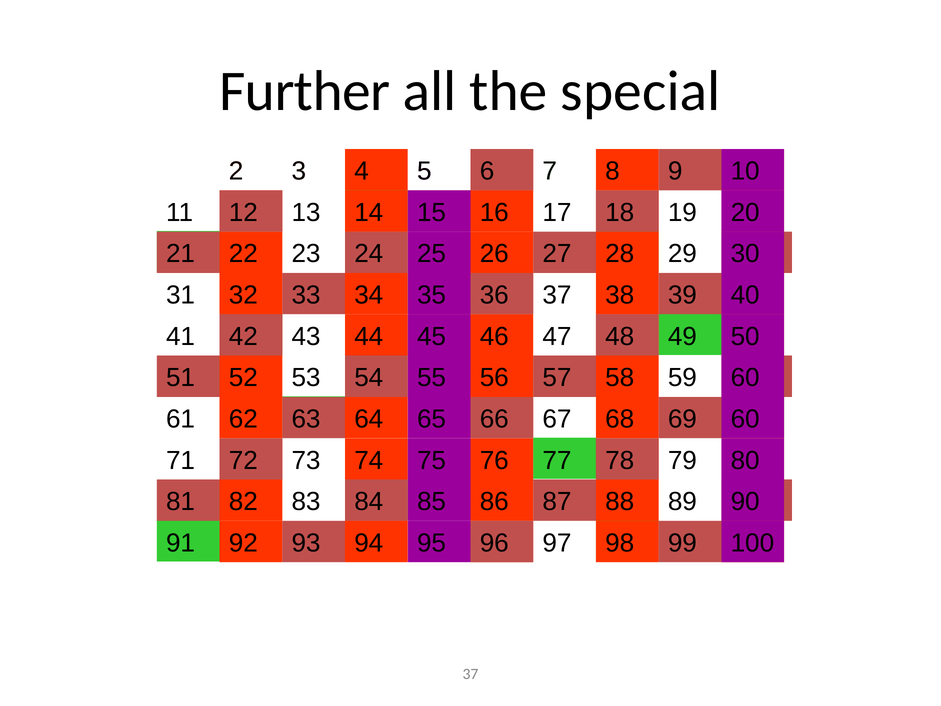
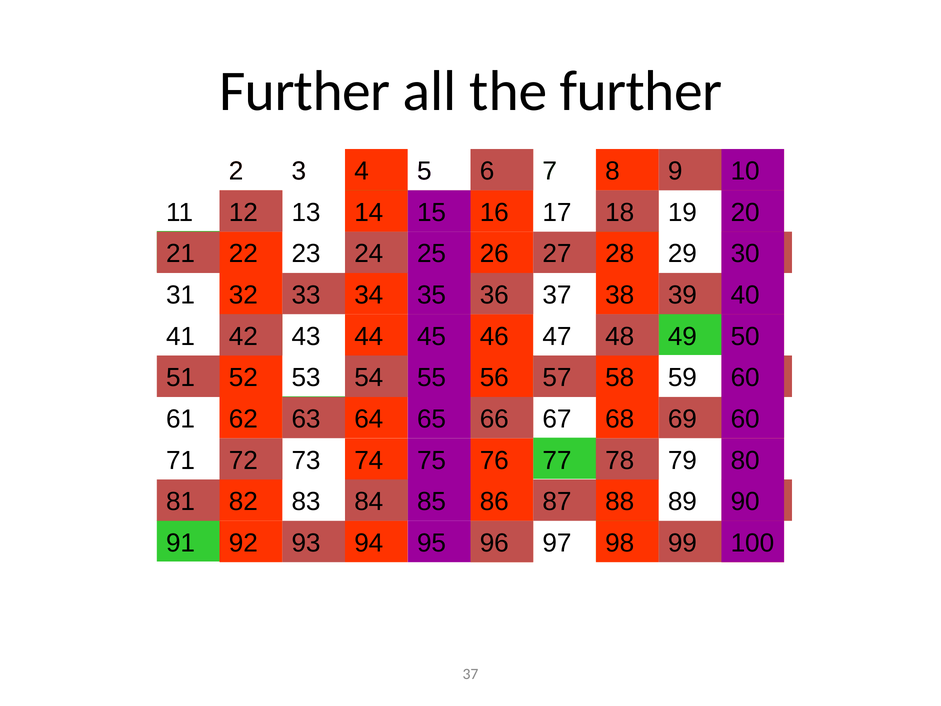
the special: special -> further
